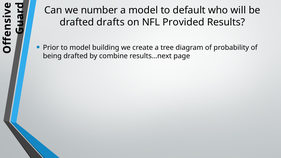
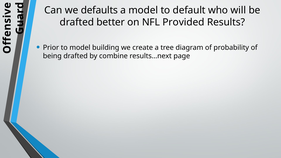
number: number -> defaults
drafts: drafts -> better
